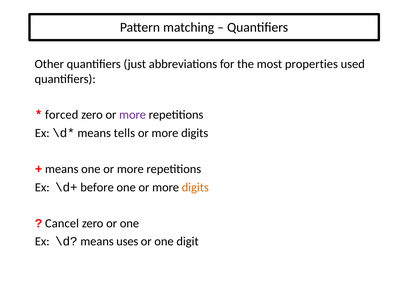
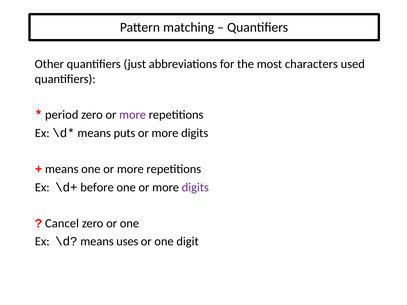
properties: properties -> characters
forced: forced -> period
tells: tells -> puts
digits at (195, 187) colour: orange -> purple
